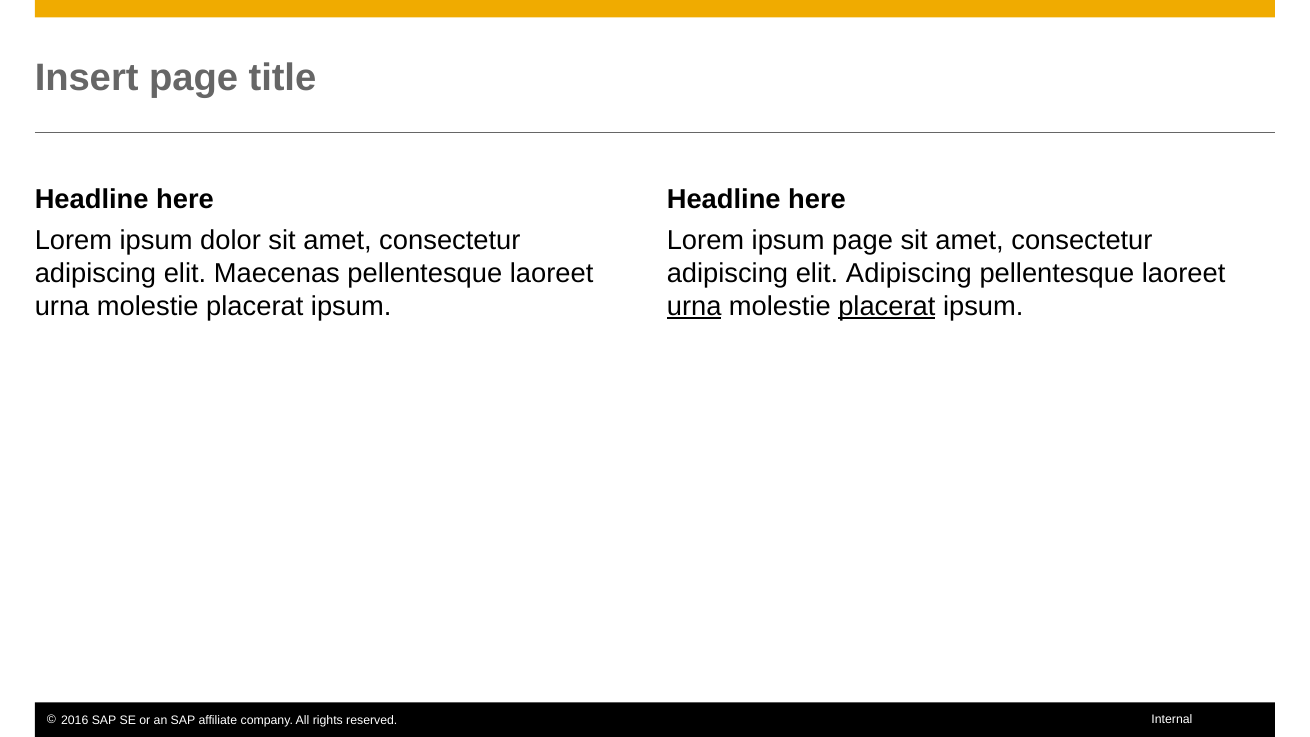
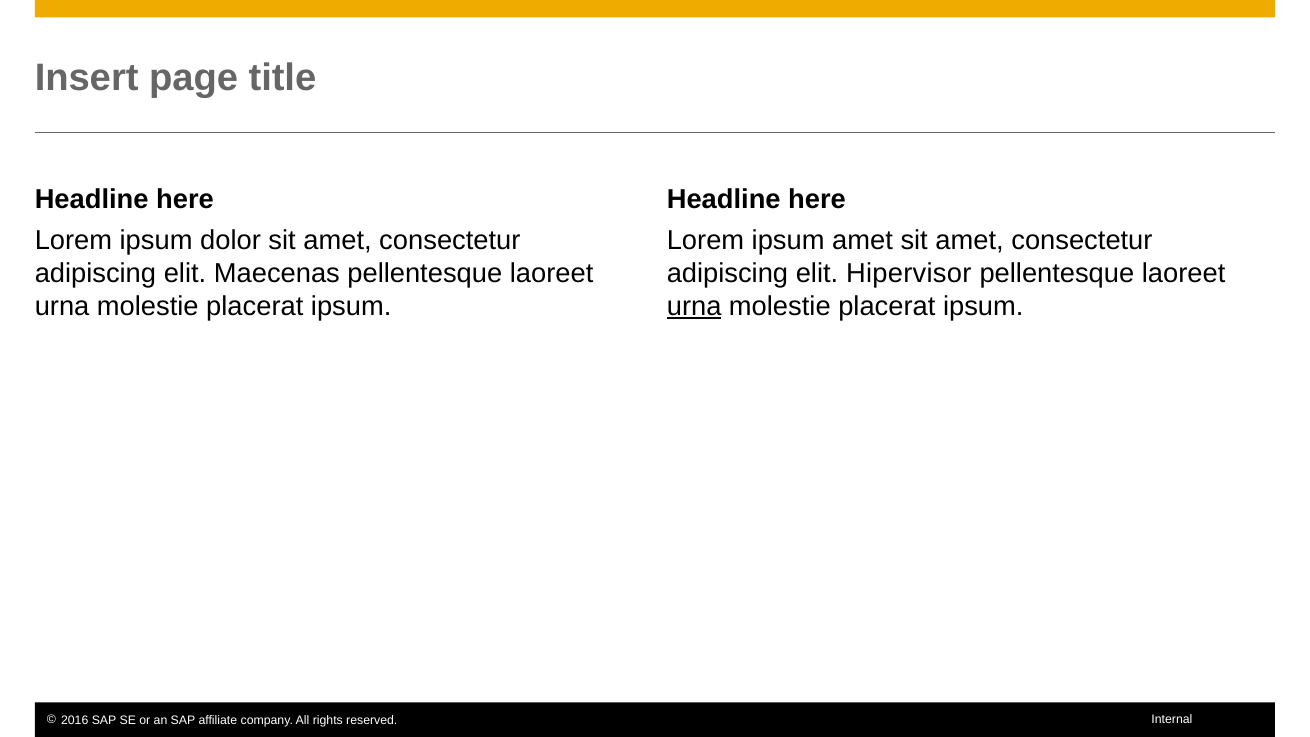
ipsum page: page -> amet
elit Adipiscing: Adipiscing -> Hipervisor
placerat at (887, 306) underline: present -> none
